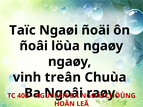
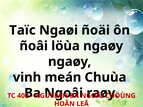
treân: treân -> meán
